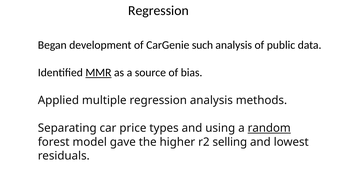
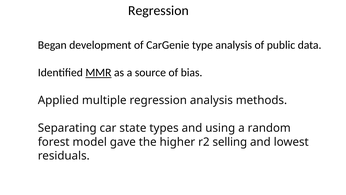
such: such -> type
price: price -> state
random underline: present -> none
